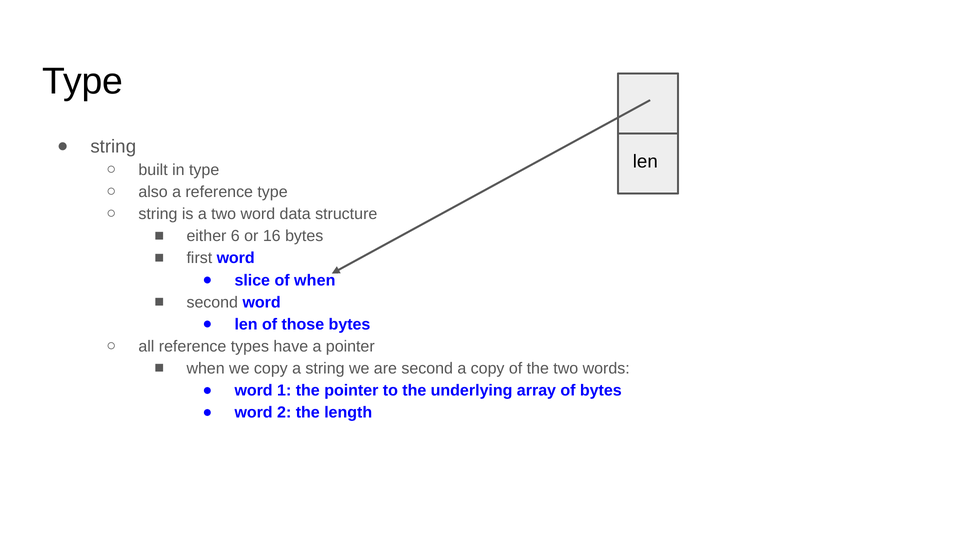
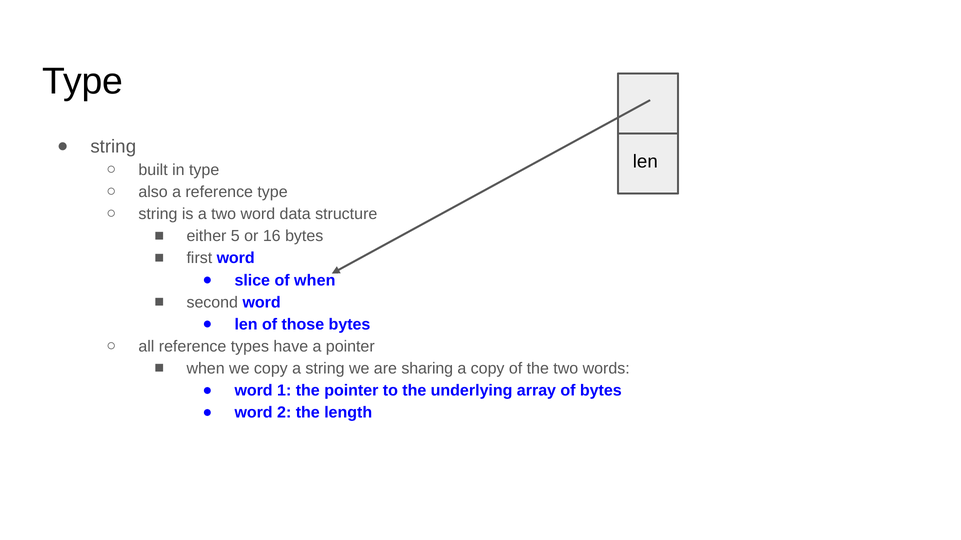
6: 6 -> 5
are second: second -> sharing
